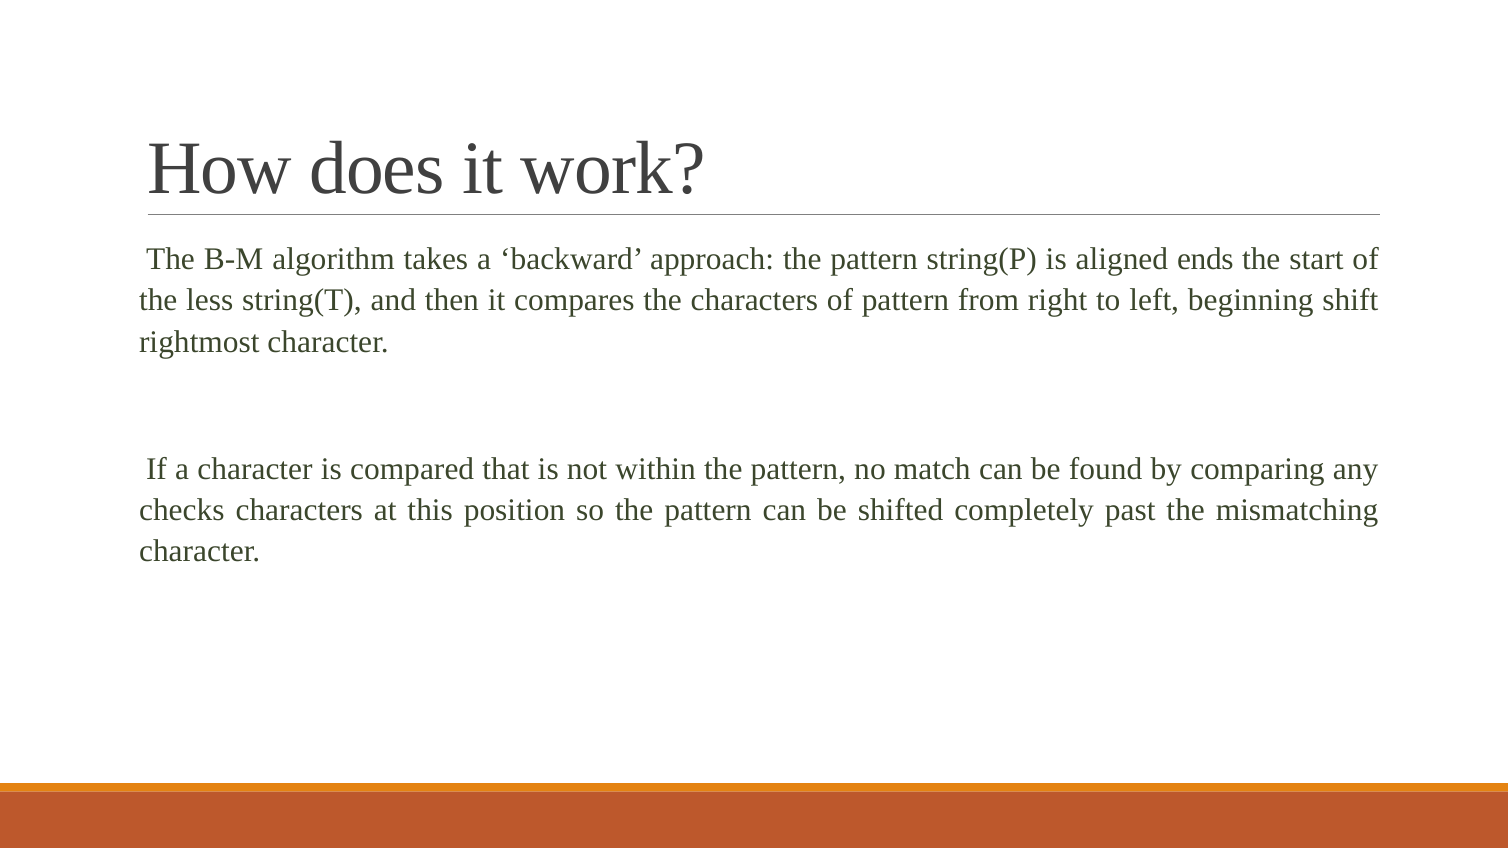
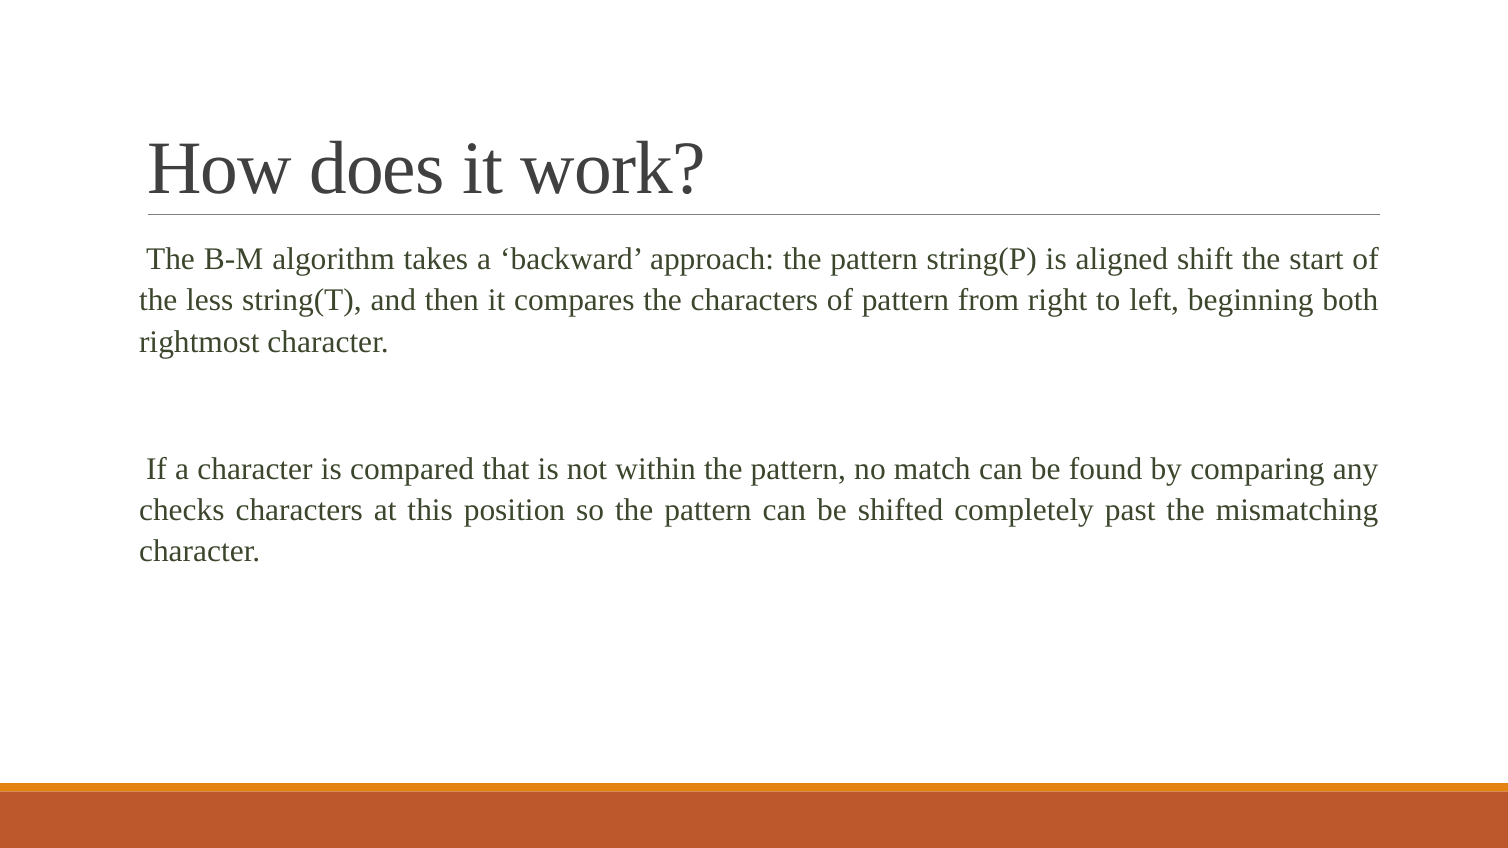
ends: ends -> shift
shift: shift -> both
